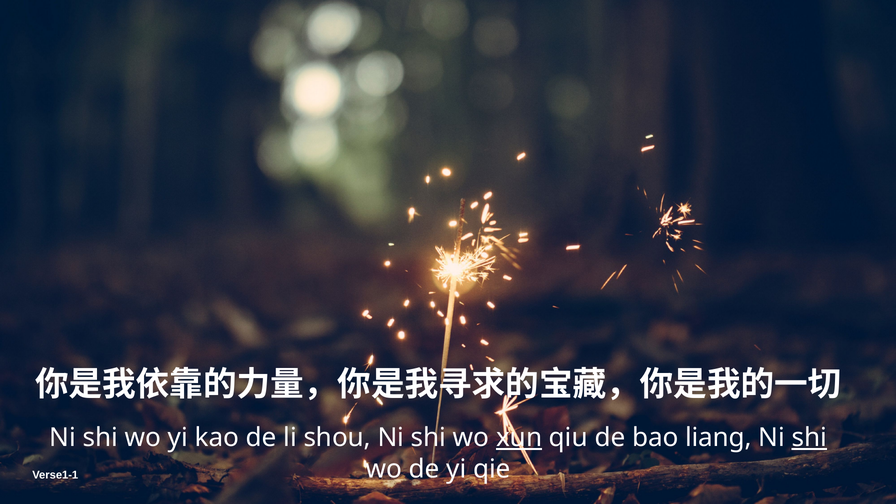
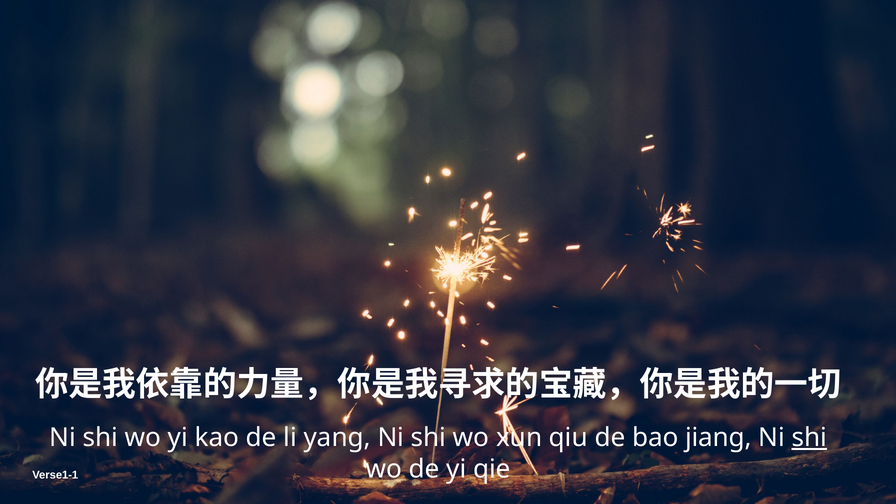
shou: shou -> yang
xun underline: present -> none
liang: liang -> jiang
